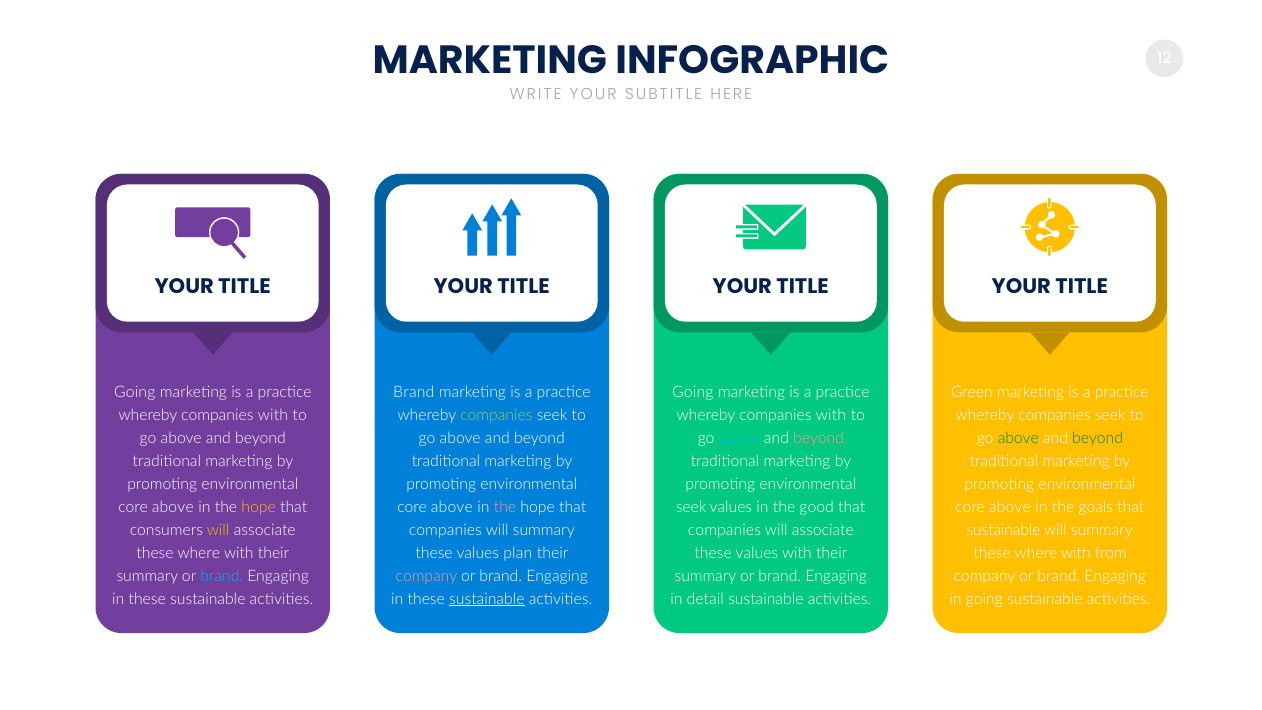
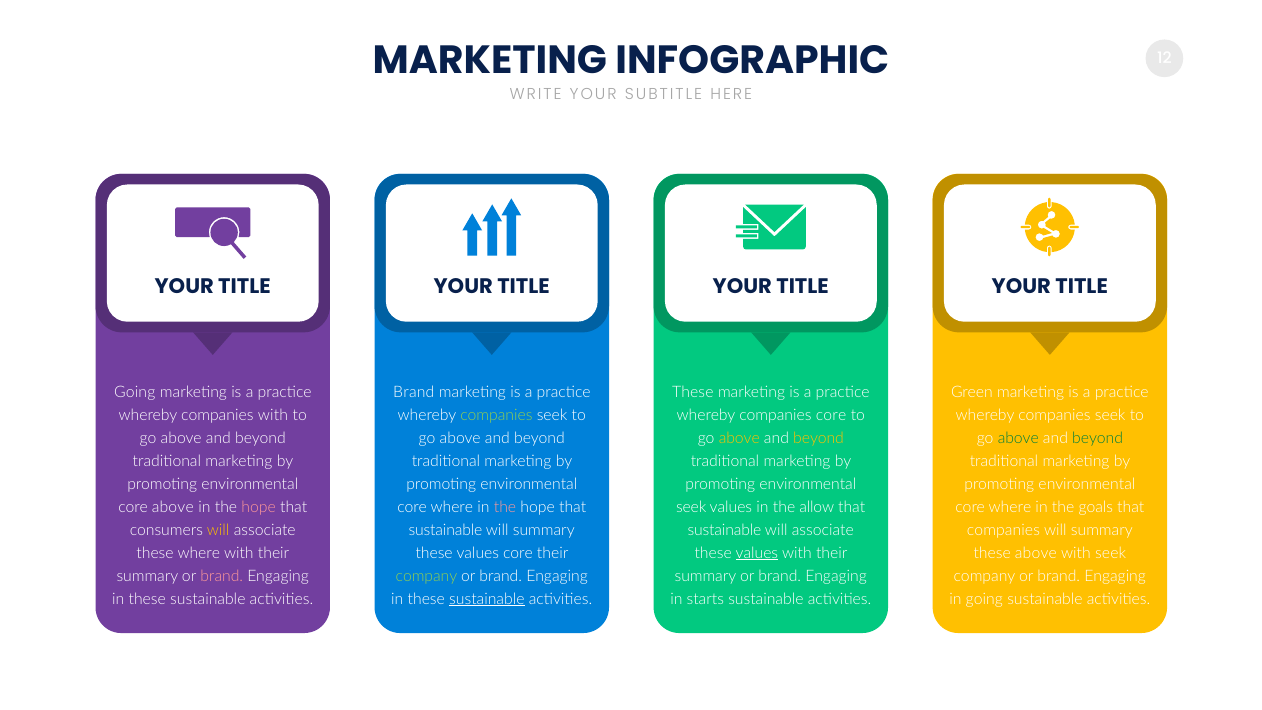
Going at (693, 392): Going -> These
with at (831, 415): with -> core
above at (739, 438) colour: light blue -> yellow
beyond at (819, 438) colour: pink -> yellow
hope at (259, 507) colour: yellow -> pink
above at (452, 507): above -> where
good: good -> allow
above at (1010, 507): above -> where
companies at (445, 530): companies -> sustainable
companies at (724, 530): companies -> sustainable
sustainable at (1004, 530): sustainable -> companies
values plan: plan -> core
values at (757, 553) underline: none -> present
where at (1036, 553): where -> above
with from: from -> seek
brand at (222, 576) colour: light blue -> pink
company at (426, 576) colour: pink -> light green
detail: detail -> starts
